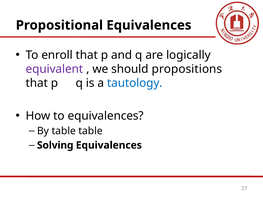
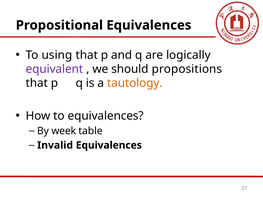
enroll: enroll -> using
tautology colour: blue -> orange
By table: table -> week
Solving: Solving -> Invalid
